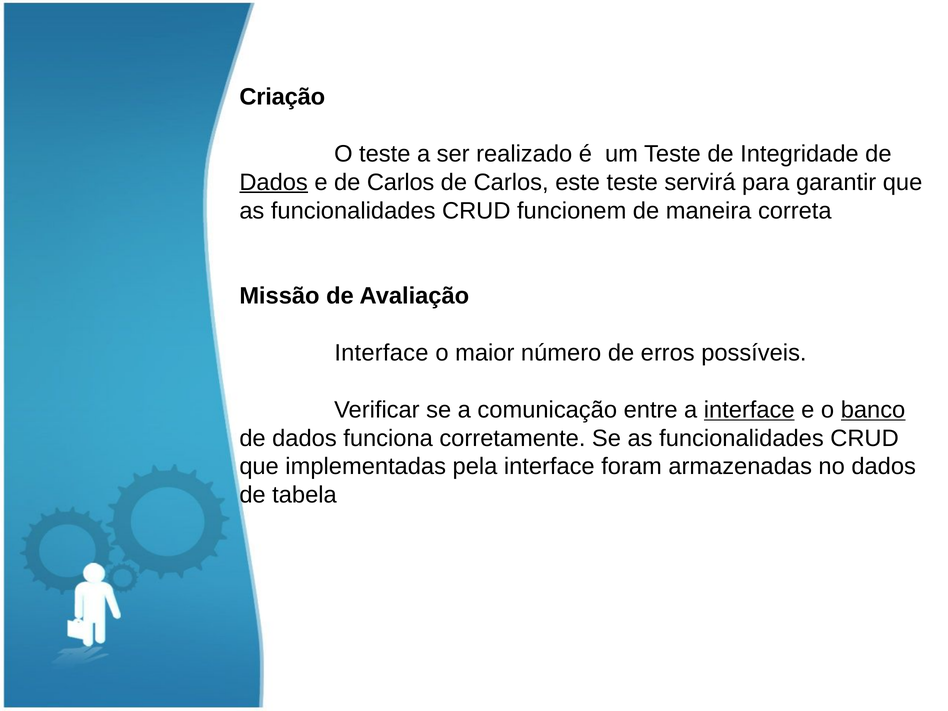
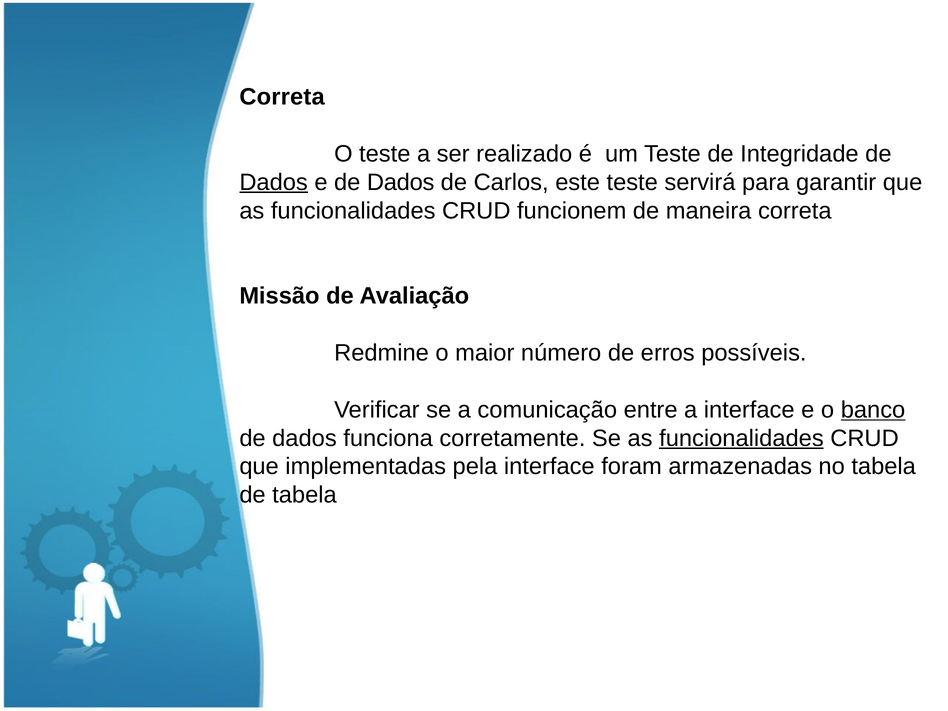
Criação at (282, 97): Criação -> Correta
e de Carlos: Carlos -> Dados
Interface at (381, 353): Interface -> Redmine
interface at (749, 410) underline: present -> none
funcionalidades at (741, 438) underline: none -> present
no dados: dados -> tabela
